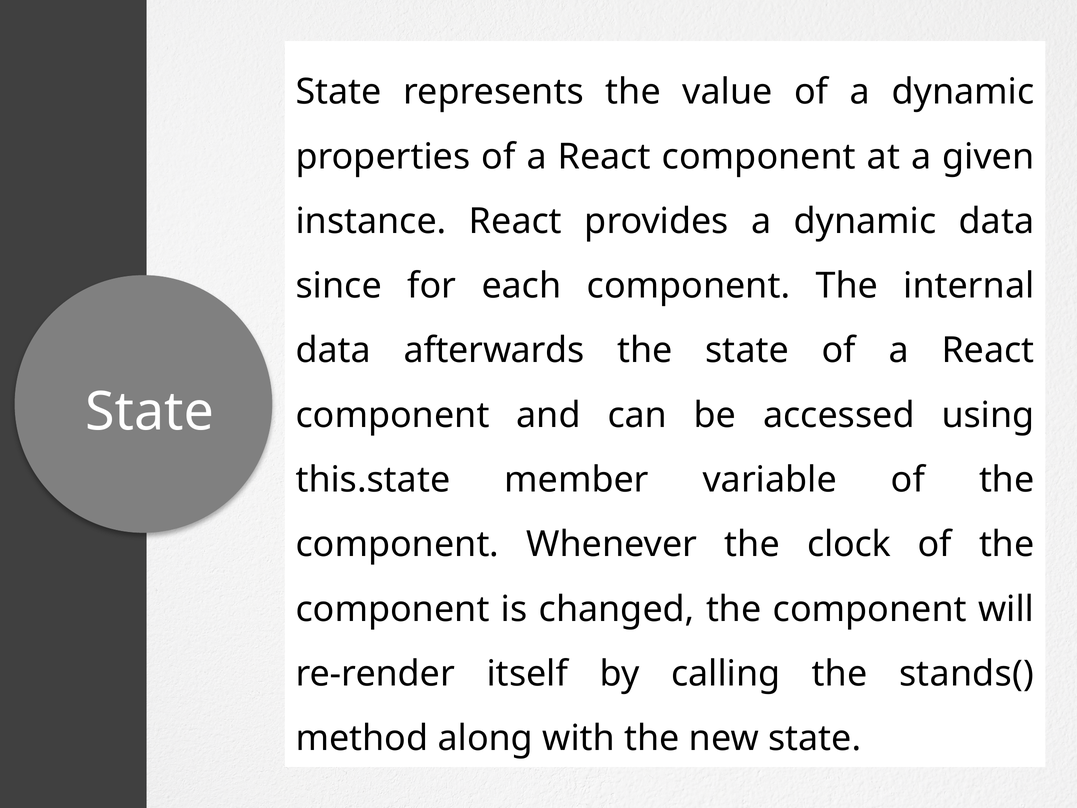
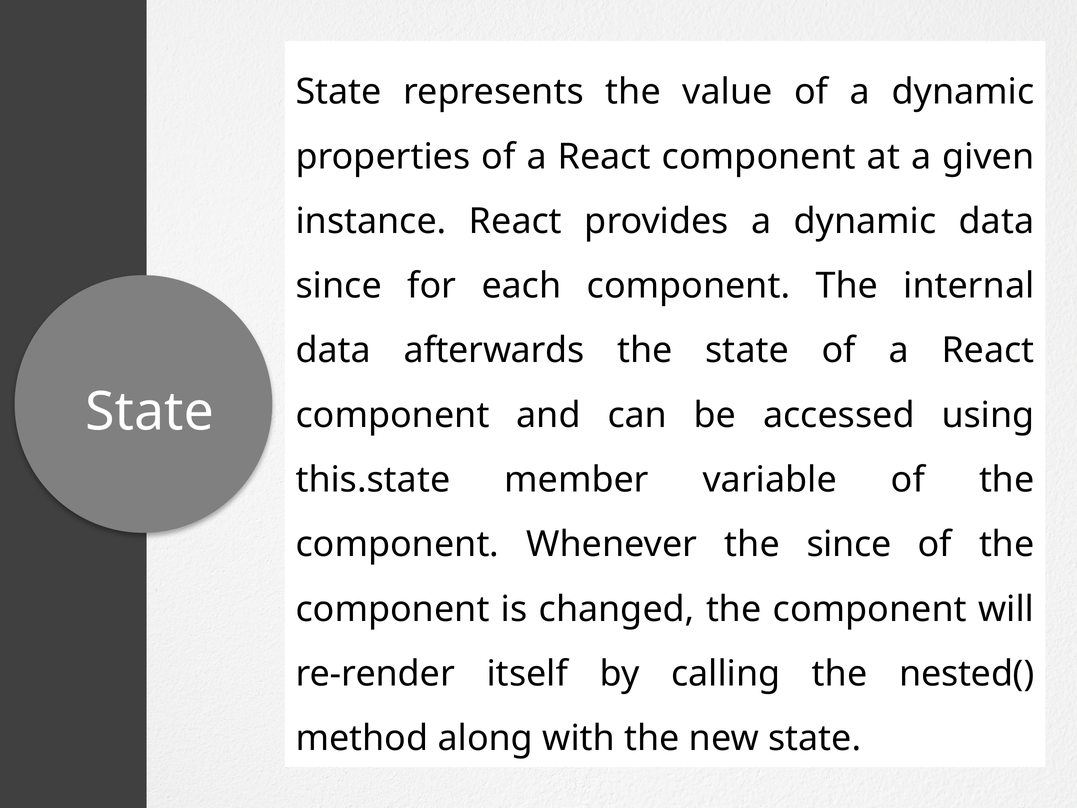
the clock: clock -> since
stands(: stands( -> nested(
